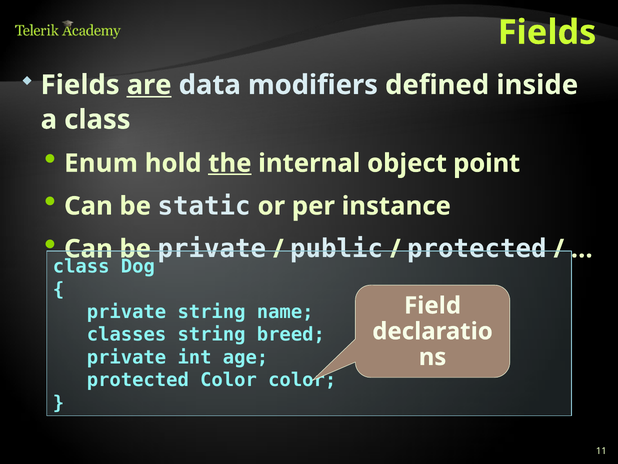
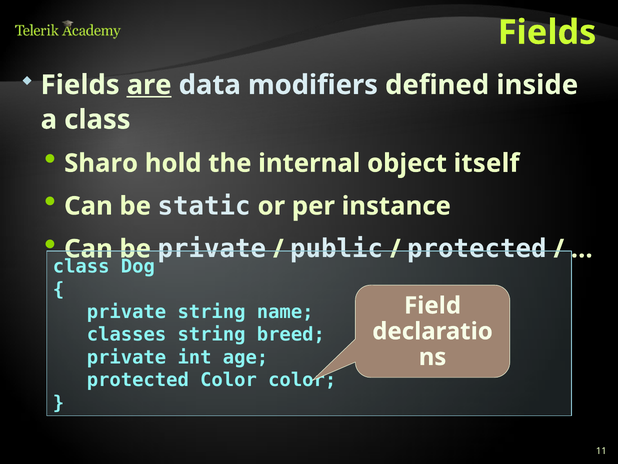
Enum: Enum -> Sharo
the underline: present -> none
point: point -> itself
